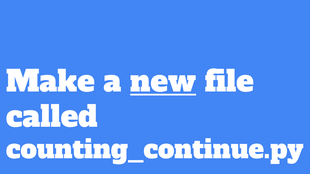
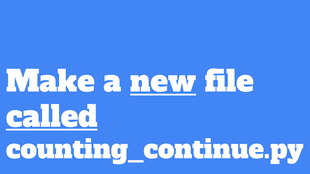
called underline: none -> present
